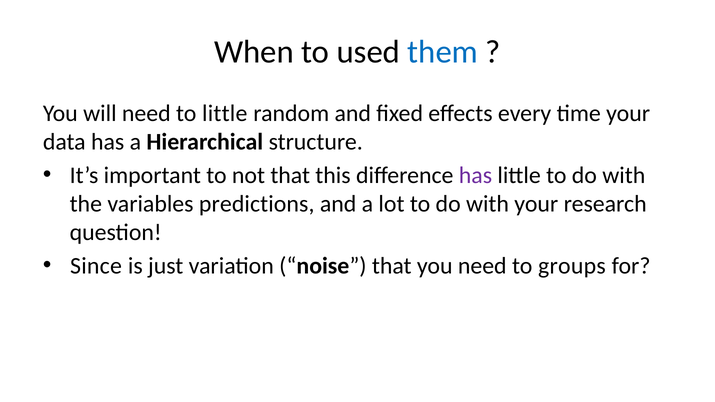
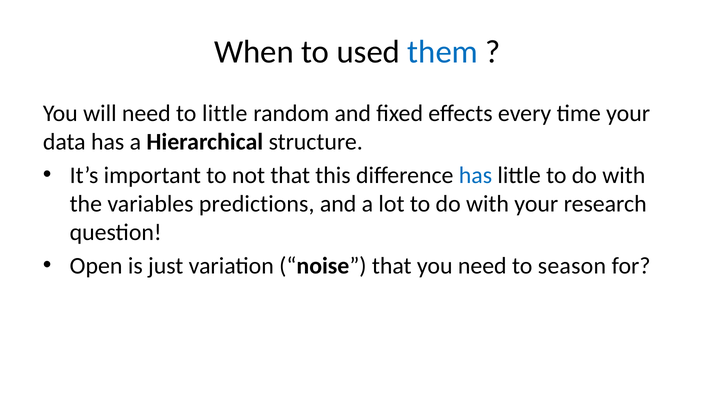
has at (475, 175) colour: purple -> blue
Since: Since -> Open
groups: groups -> season
